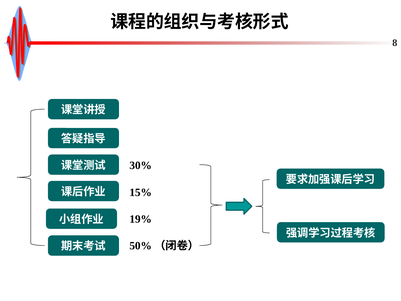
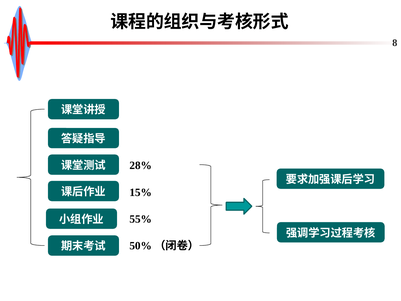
30%: 30% -> 28%
19%: 19% -> 55%
